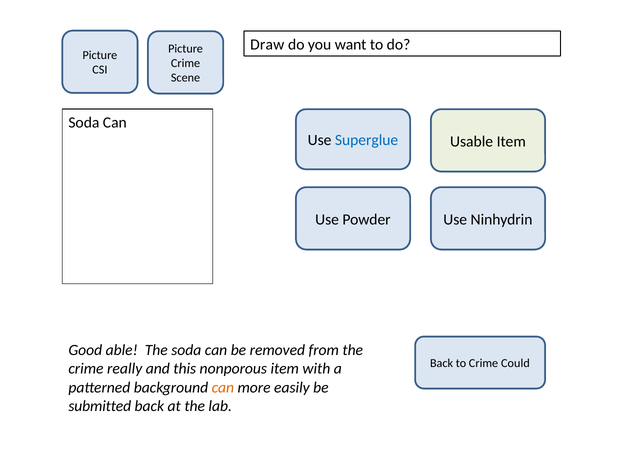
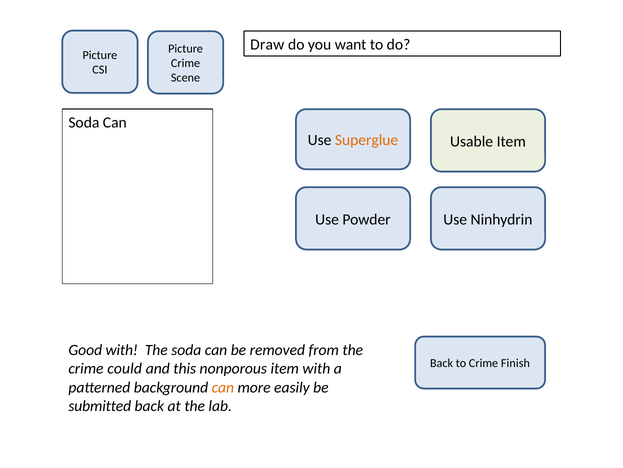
Superglue colour: blue -> orange
Good able: able -> with
Could: Could -> Finish
really: really -> could
